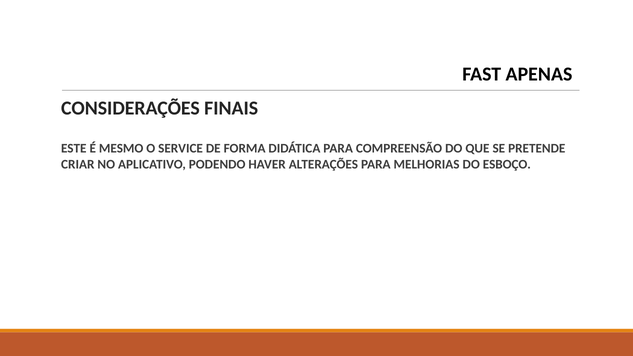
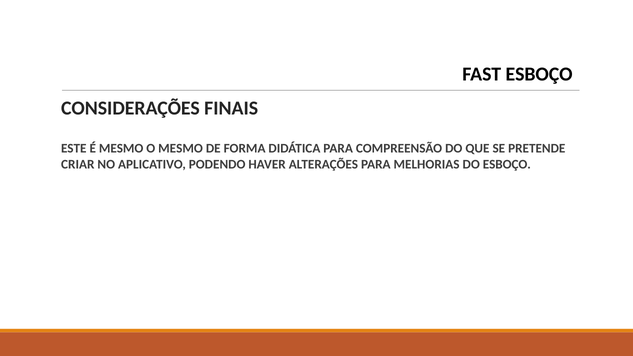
FAST APENAS: APENAS -> ESBOÇO
O SERVICE: SERVICE -> MESMO
